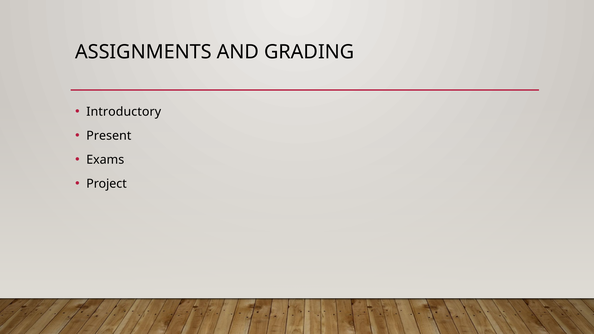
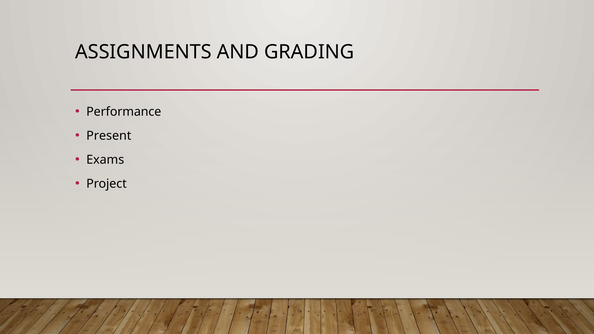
Introductory: Introductory -> Performance
